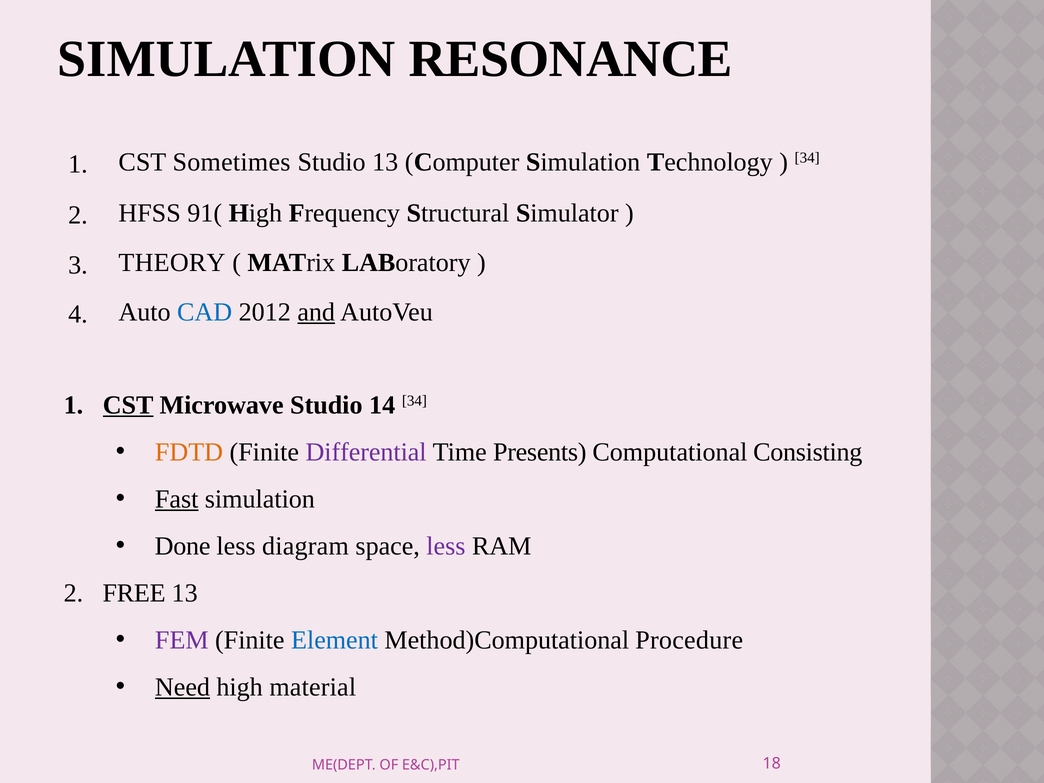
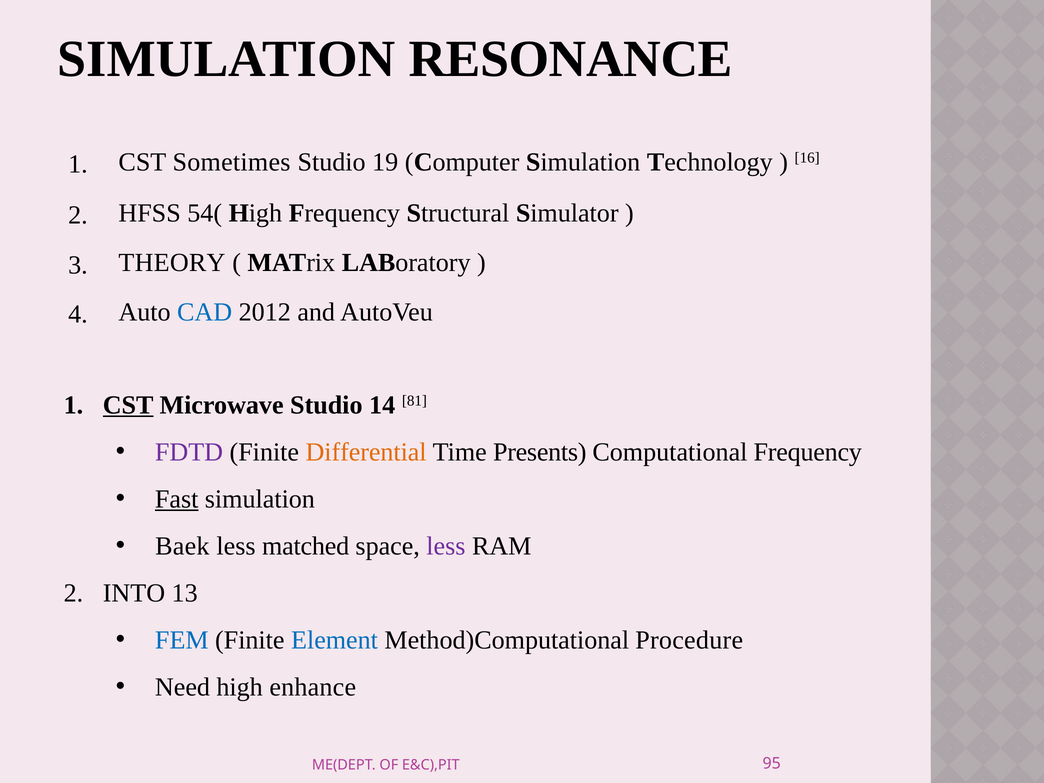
Studio 13: 13 -> 19
34 at (807, 158): 34 -> 16
91(: 91( -> 54(
and underline: present -> none
14 34: 34 -> 81
FDTD colour: orange -> purple
Differential colour: purple -> orange
Computational Consisting: Consisting -> Frequency
Done: Done -> Baek
diagram: diagram -> matched
FREE: FREE -> INTO
FEM colour: purple -> blue
Need underline: present -> none
material: material -> enhance
18: 18 -> 95
